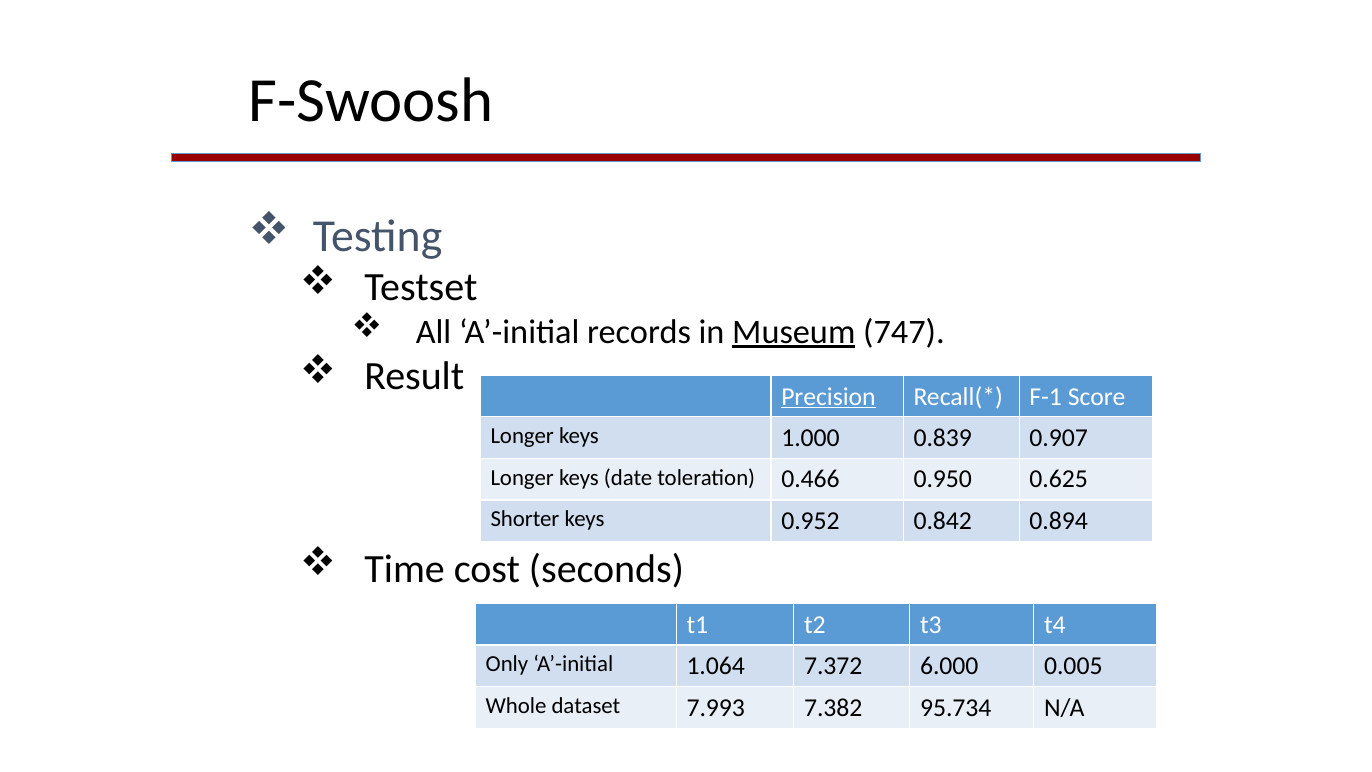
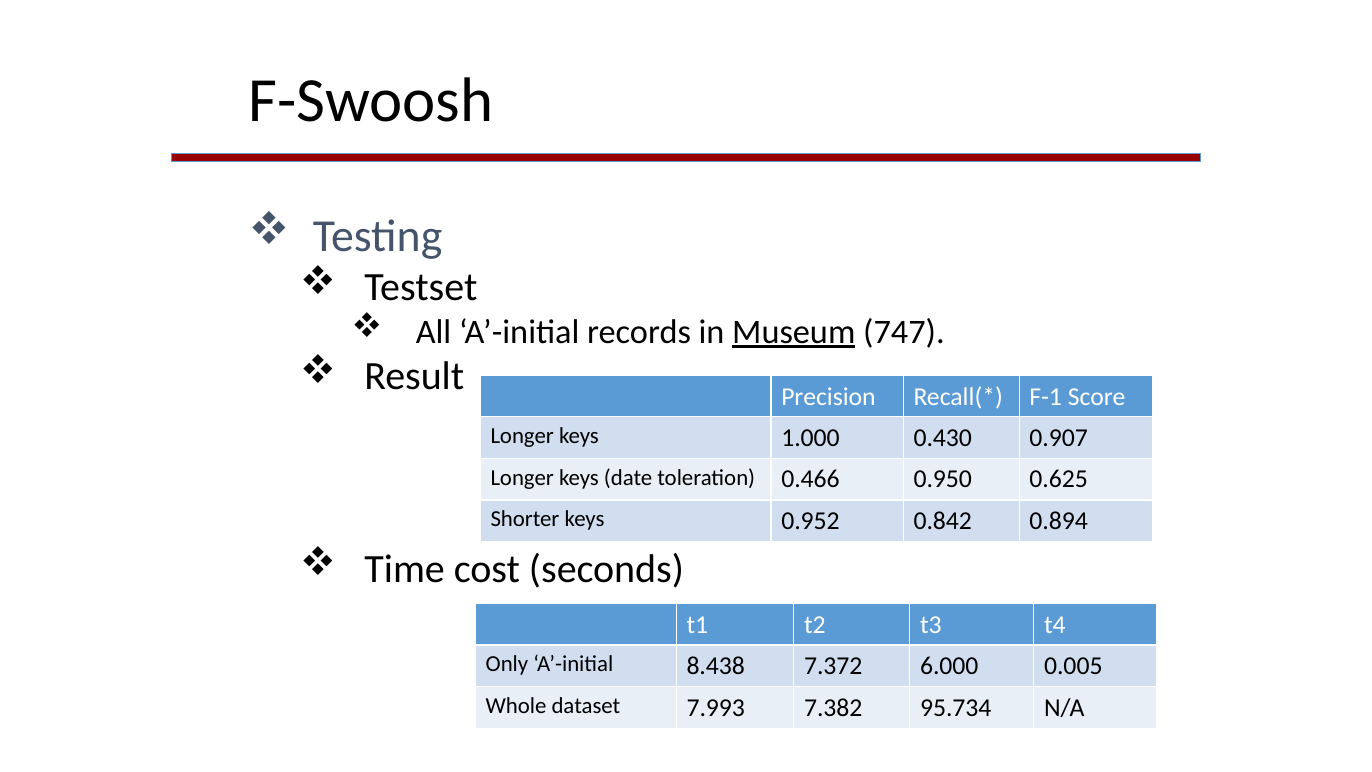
Precision underline: present -> none
0.839: 0.839 -> 0.430
1.064: 1.064 -> 8.438
